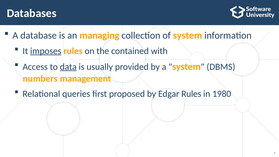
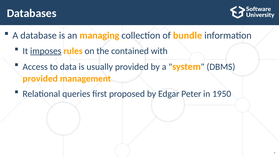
of system: system -> bundle
data underline: present -> none
numbers at (40, 79): numbers -> provided
Edgar Rules: Rules -> Peter
1980: 1980 -> 1950
